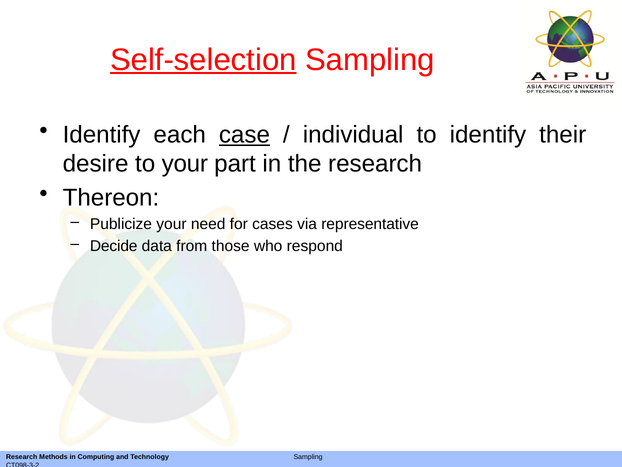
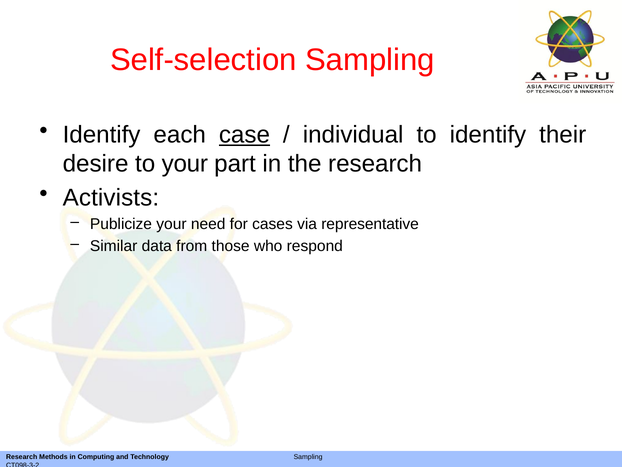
Self-selection underline: present -> none
Thereon: Thereon -> Activists
Decide: Decide -> Similar
